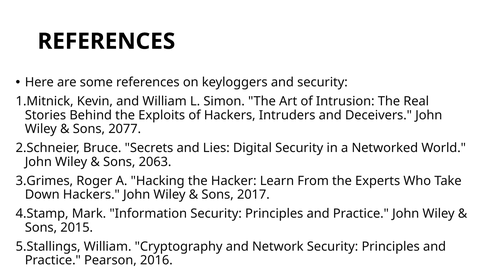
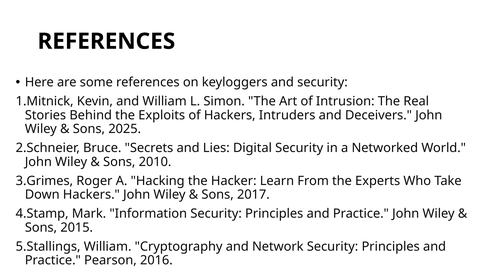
2077: 2077 -> 2025
2063: 2063 -> 2010
